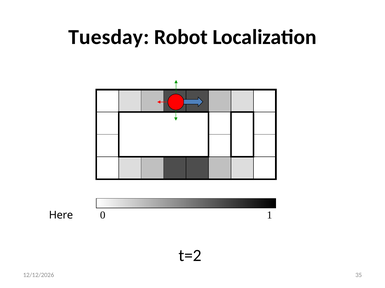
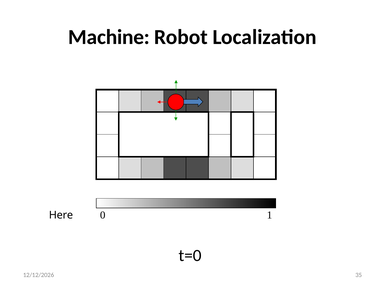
Tuesday: Tuesday -> Machine
t=2: t=2 -> t=0
